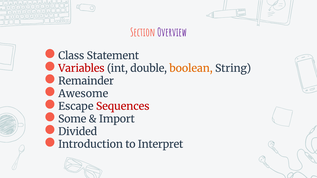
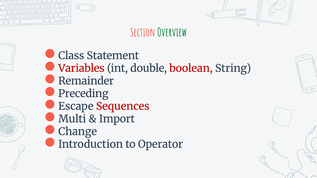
Overview colour: purple -> green
boolean colour: orange -> red
Awesome: Awesome -> Preceding
Some: Some -> Multi
Divided: Divided -> Change
Interpret: Interpret -> Operator
